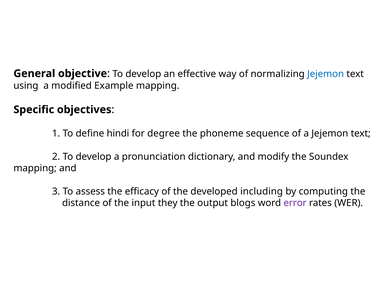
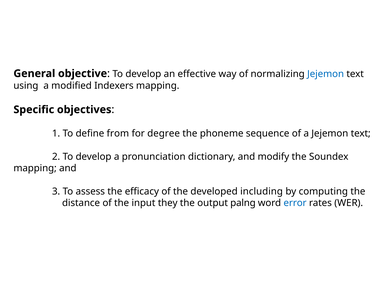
Example: Example -> Indexers
hindi: hindi -> from
blogs: blogs -> palng
error colour: purple -> blue
